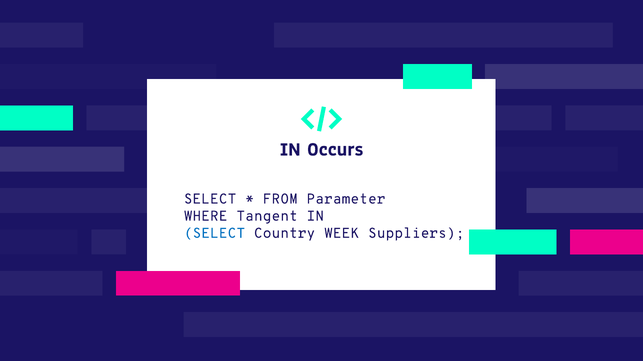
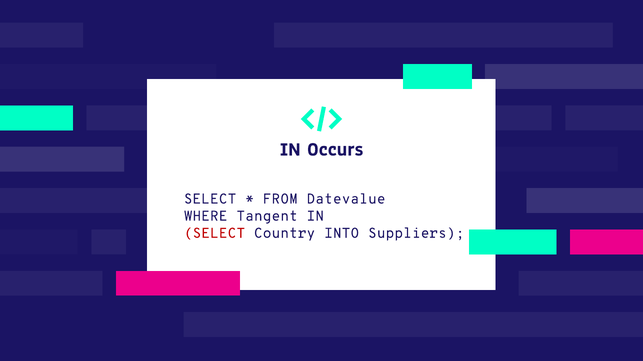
Parameter: Parameter -> Datevalue
SELECT at (214, 234) colour: blue -> red
WEEK: WEEK -> INTO
